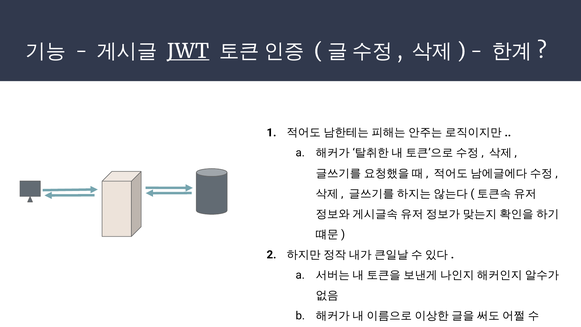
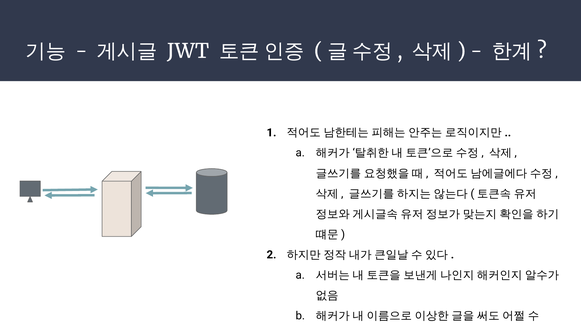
JWT underline: present -> none
